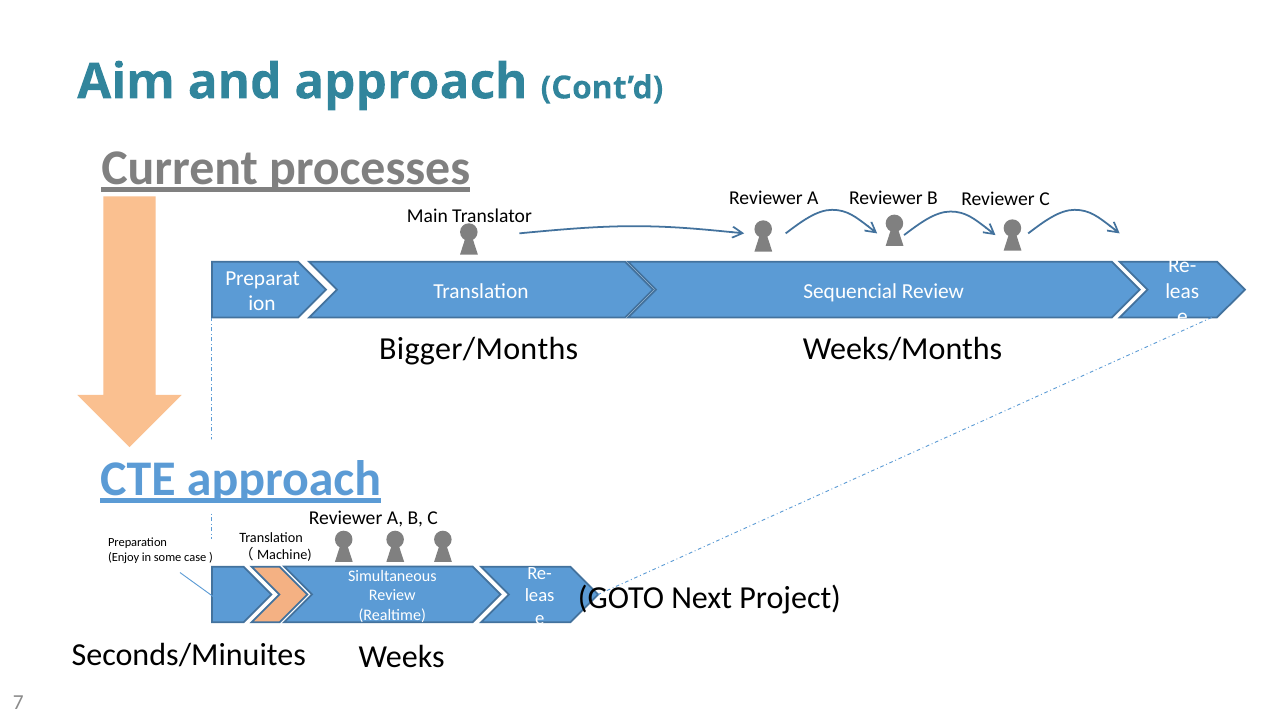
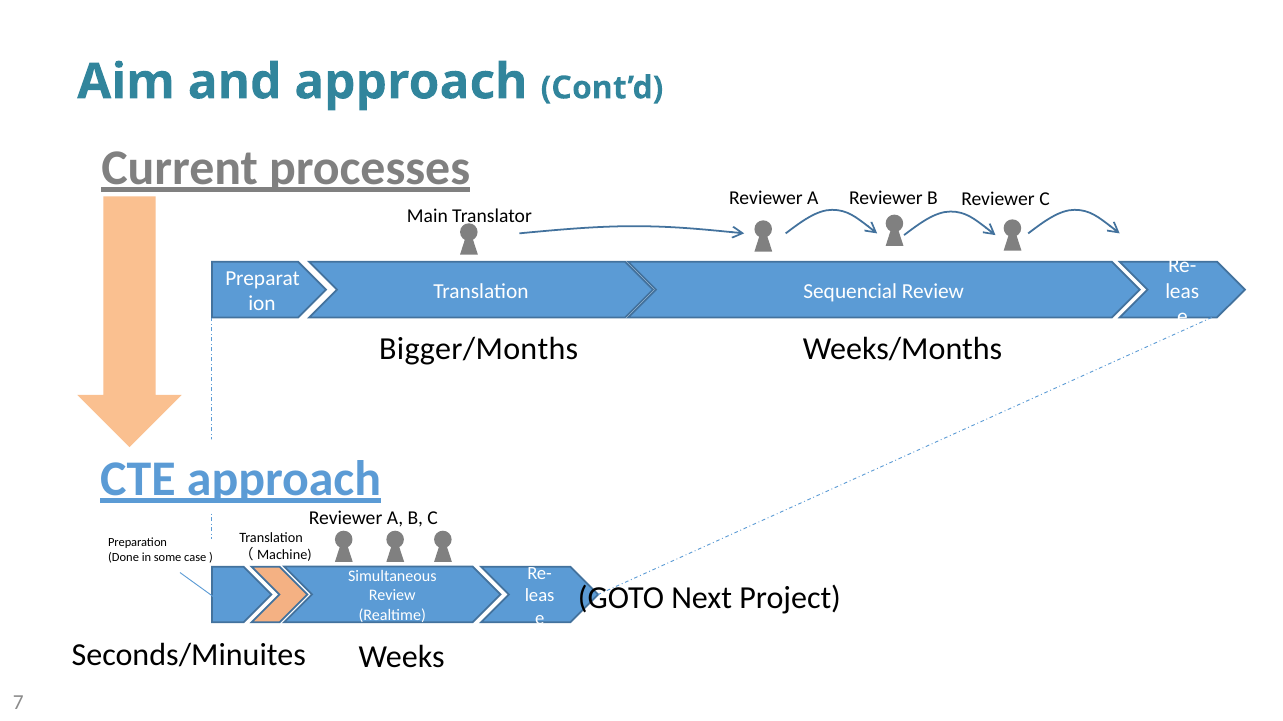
Enjoy: Enjoy -> Done
